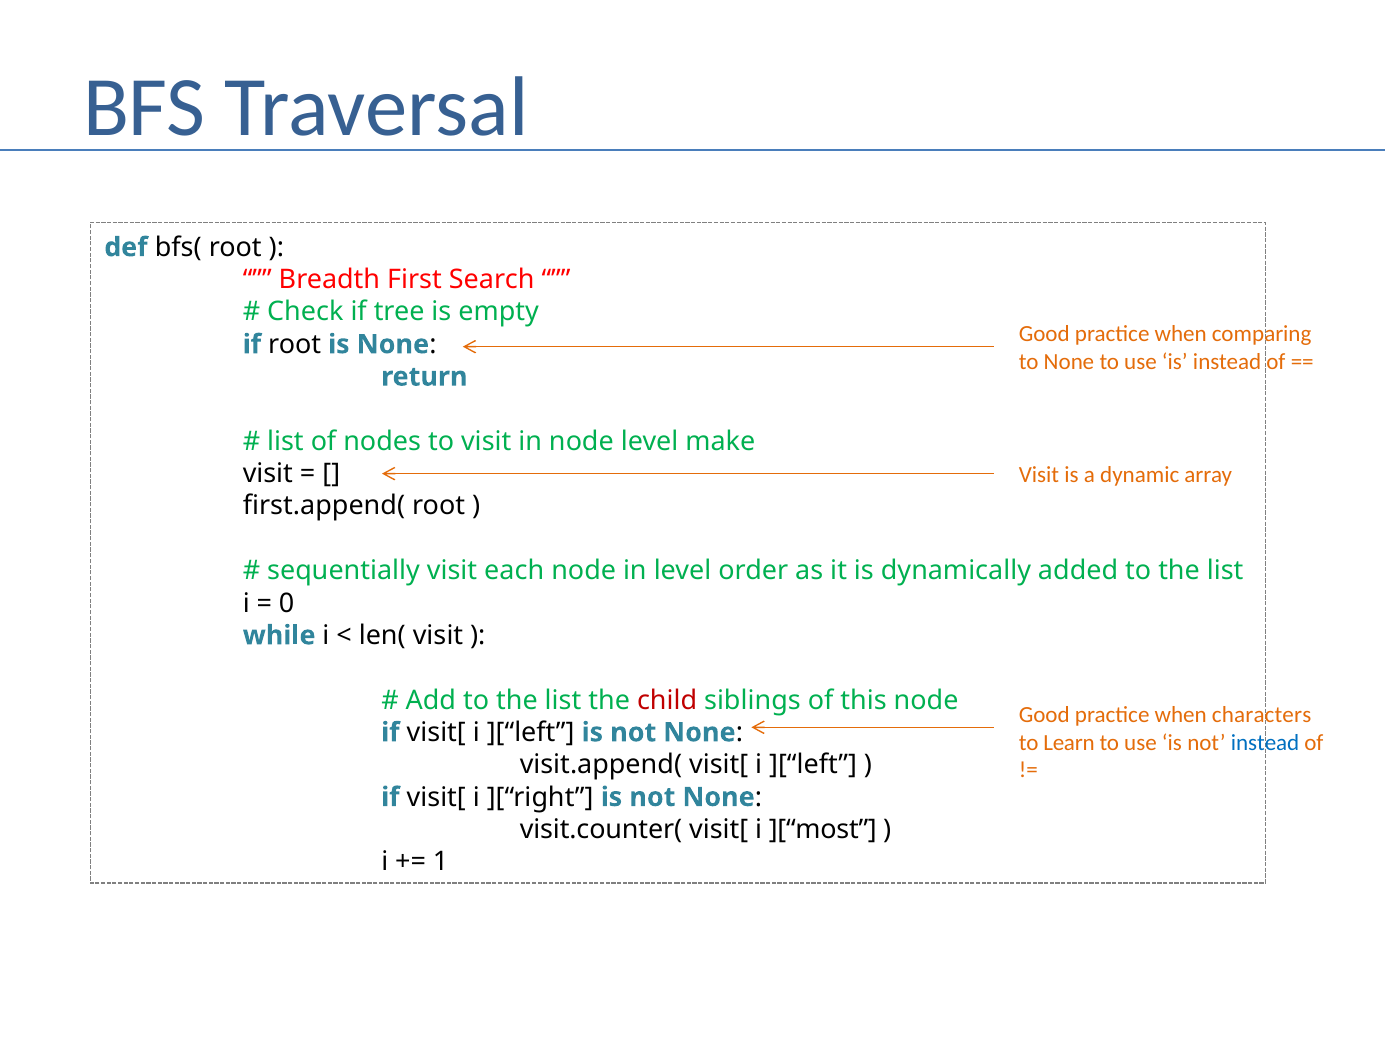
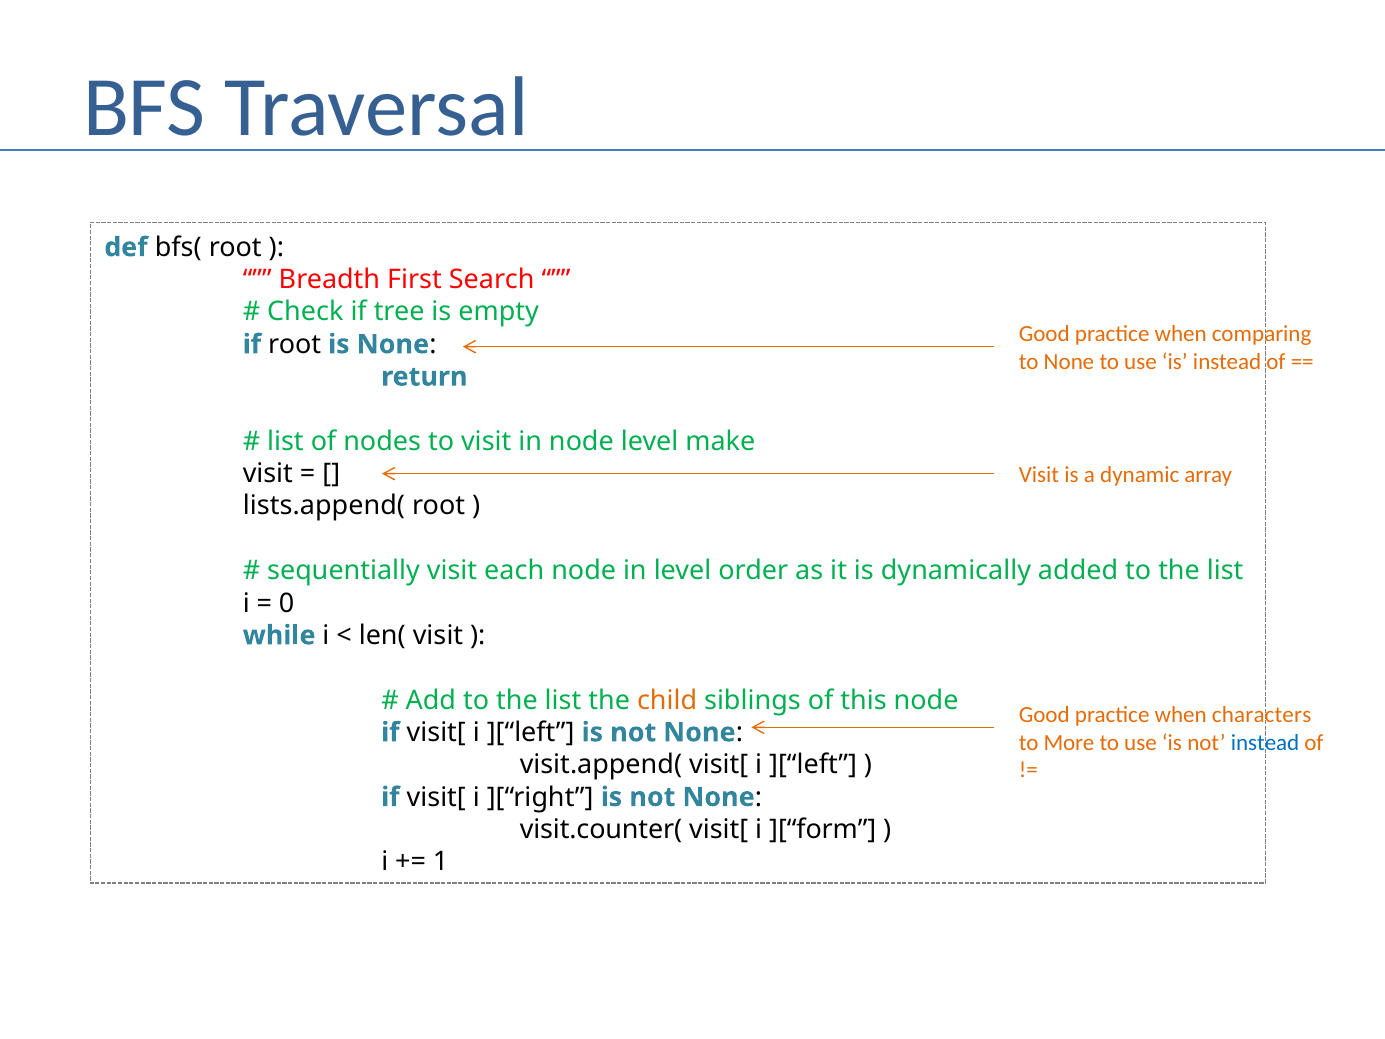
first.append(: first.append( -> lists.append(
child colour: red -> orange
Learn: Learn -> More
][“most: ][“most -> ][“form
